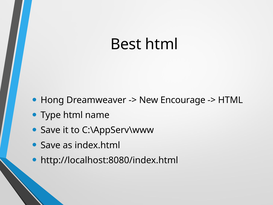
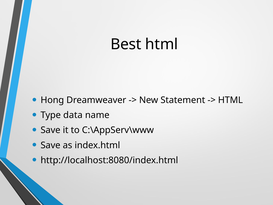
Encourage: Encourage -> Statement
Type html: html -> data
